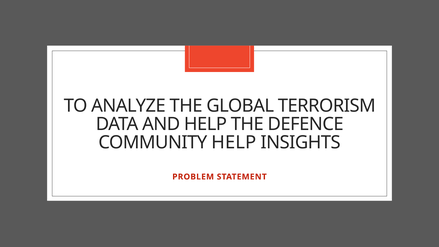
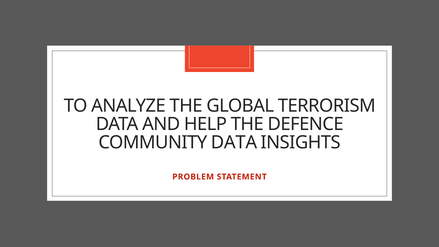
COMMUNITY HELP: HELP -> DATA
